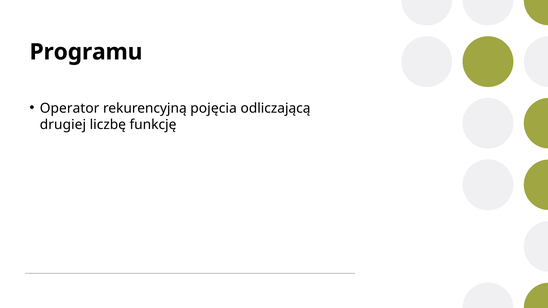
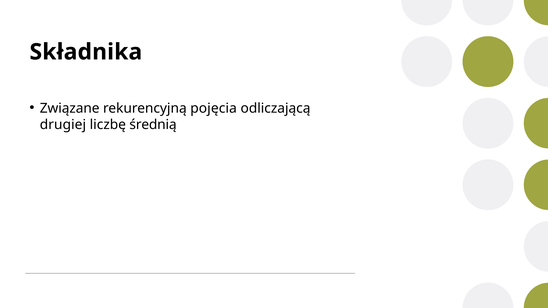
Programu: Programu -> Składnika
Operator: Operator -> Związane
funkcję: funkcję -> średnią
